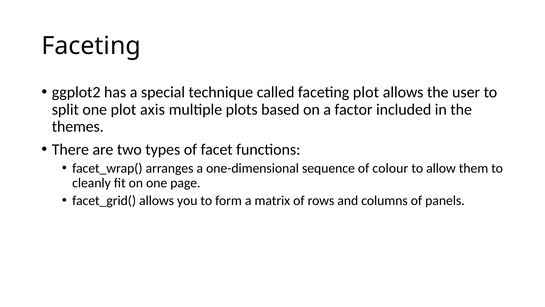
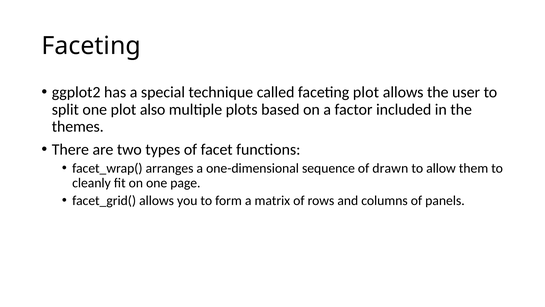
axis: axis -> also
colour: colour -> drawn
